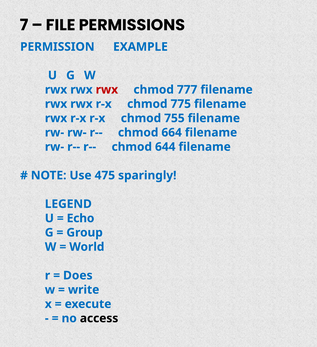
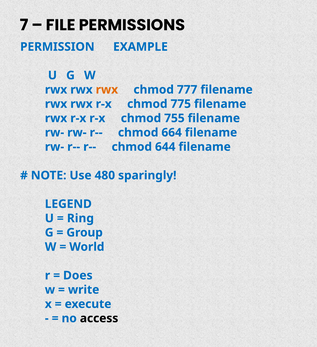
rwx at (107, 89) colour: red -> orange
475: 475 -> 480
Echo: Echo -> Ring
